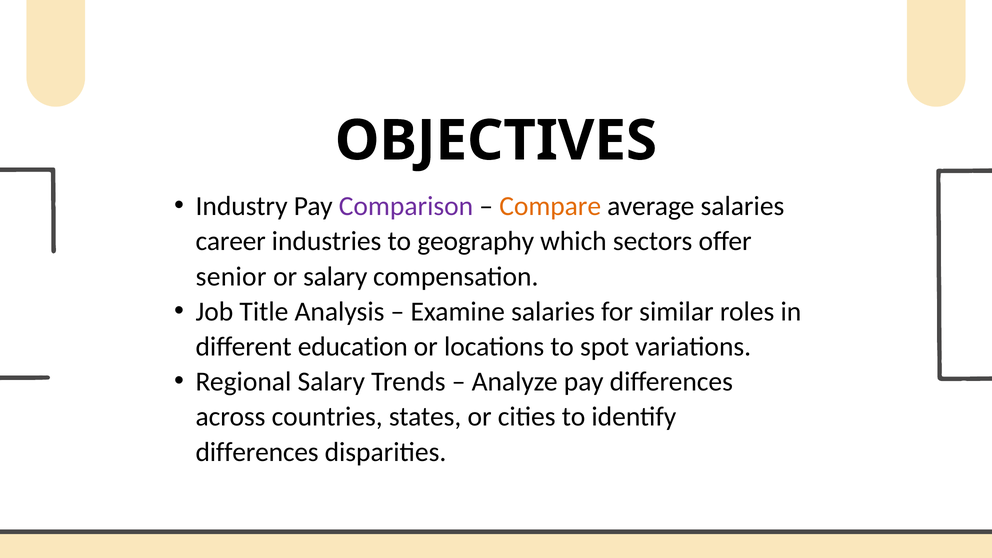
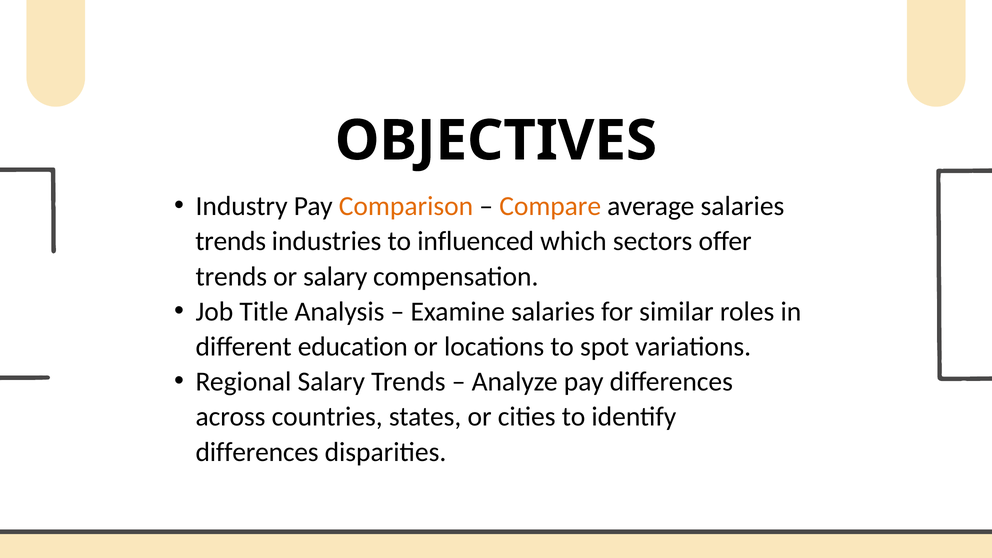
Comparison colour: purple -> orange
career at (231, 241): career -> trends
geography: geography -> influenced
senior at (231, 276): senior -> trends
